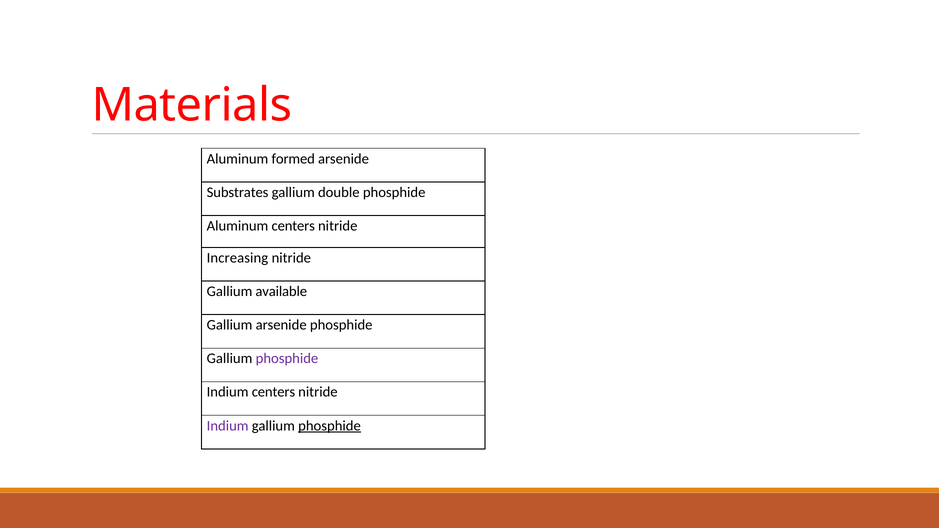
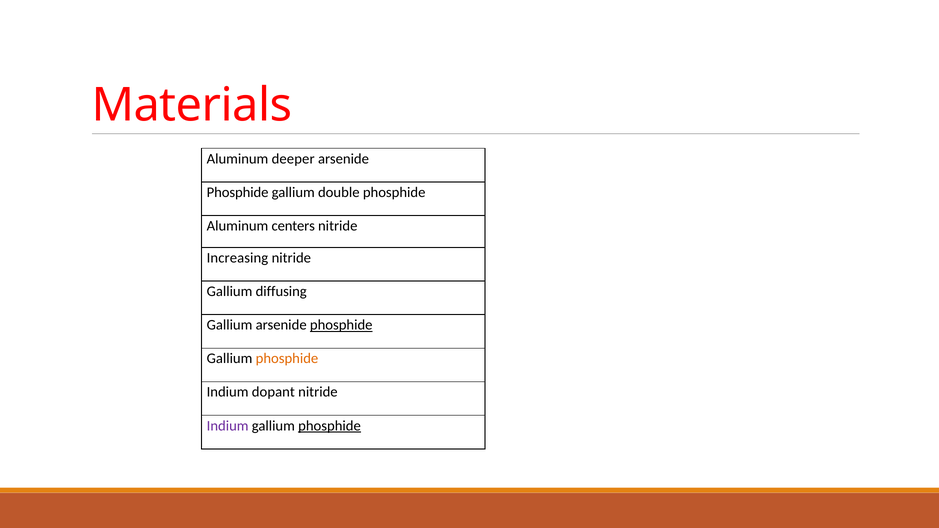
formed: formed -> deeper
Substrates at (238, 192): Substrates -> Phosphide
available: available -> diffusing
phosphide at (341, 325) underline: none -> present
phosphide at (287, 359) colour: purple -> orange
Indium centers: centers -> dopant
